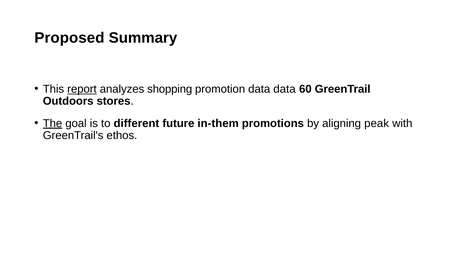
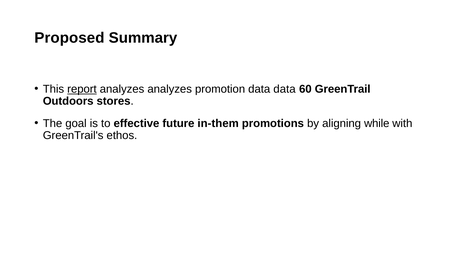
analyzes shopping: shopping -> analyzes
The underline: present -> none
different: different -> effective
peak: peak -> while
